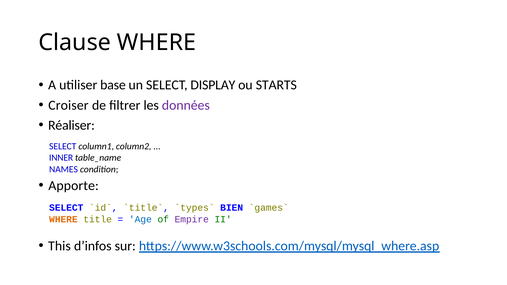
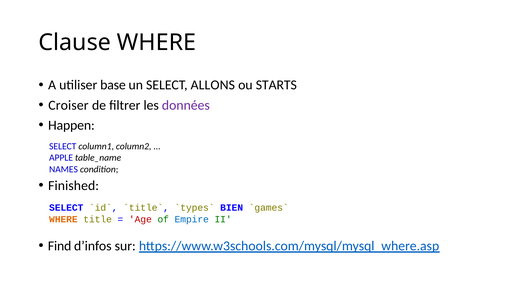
DISPLAY: DISPLAY -> ALLONS
Réaliser: Réaliser -> Happen
INNER: INNER -> APPLE
Apporte: Apporte -> Finished
Age colour: blue -> red
Empire colour: purple -> blue
This: This -> Find
